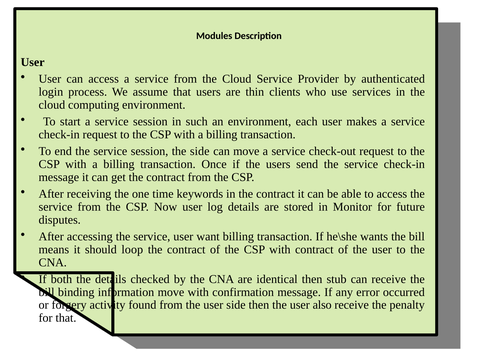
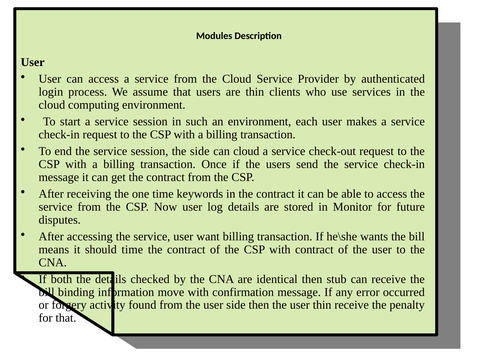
can move: move -> cloud
should loop: loop -> time
user also: also -> thin
